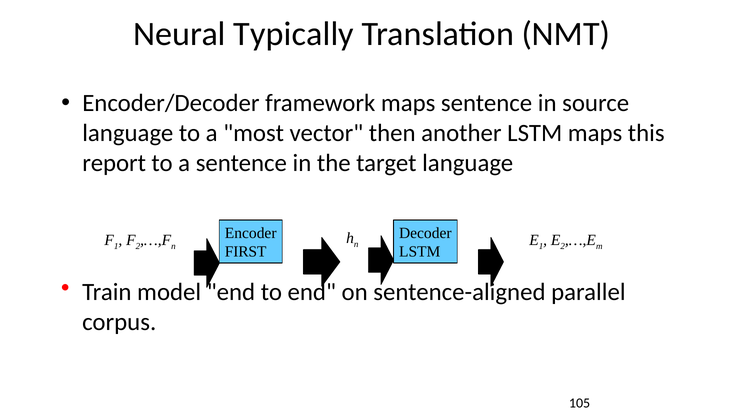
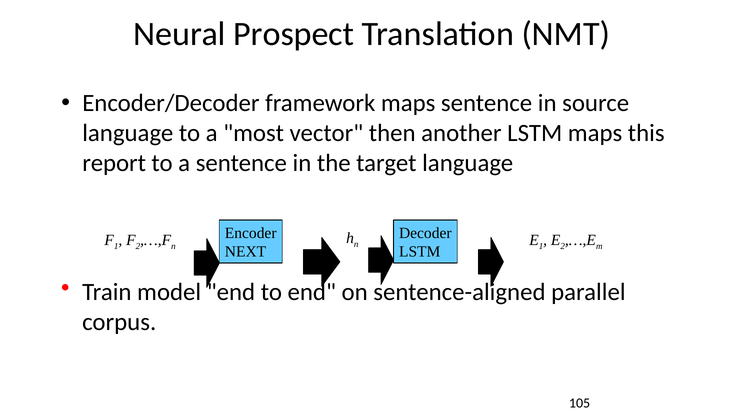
Typically: Typically -> Prospect
FIRST: FIRST -> NEXT
